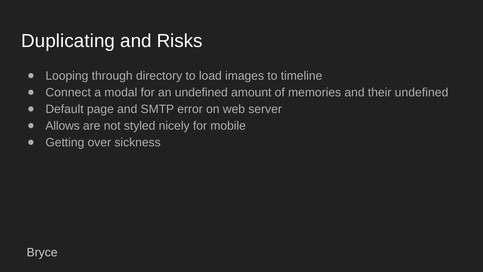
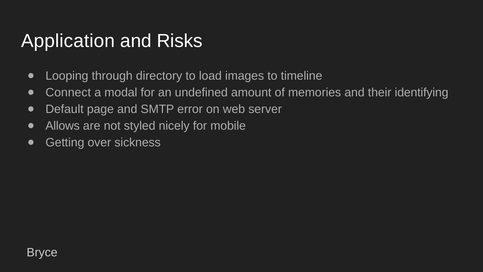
Duplicating: Duplicating -> Application
their undefined: undefined -> identifying
